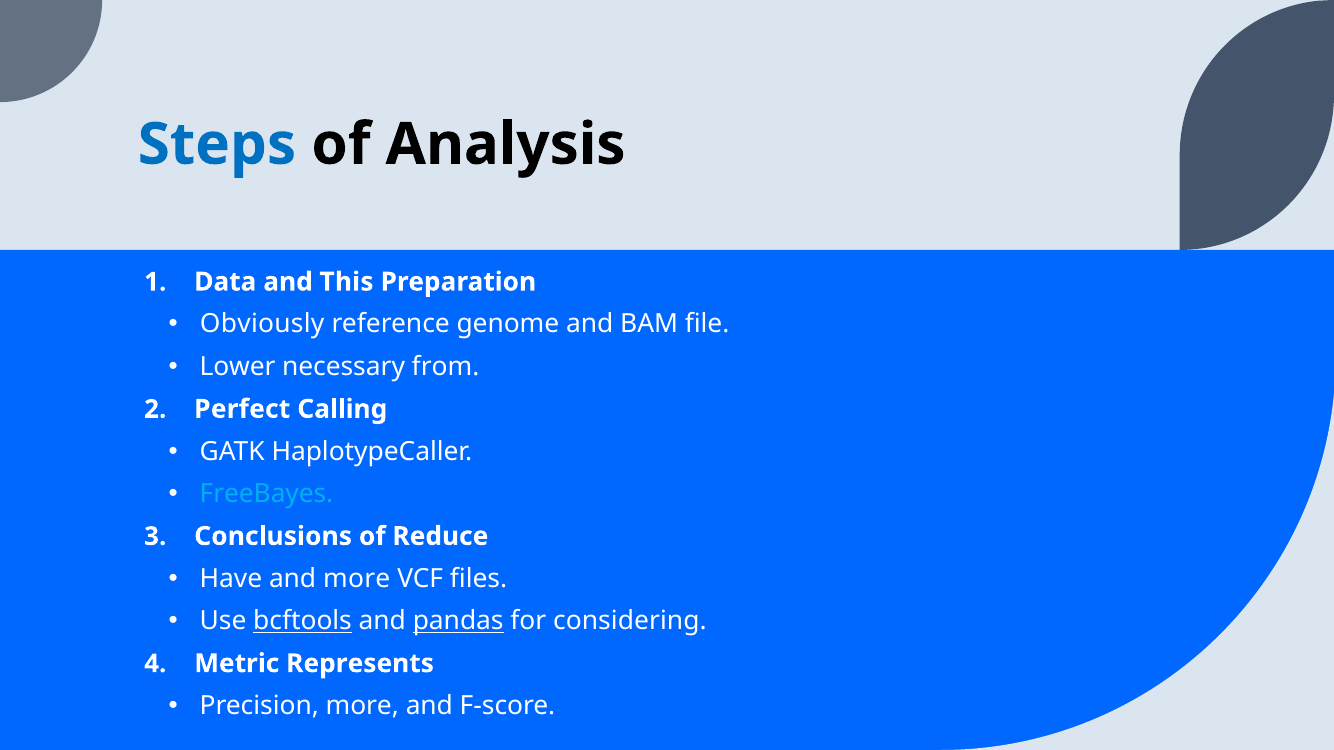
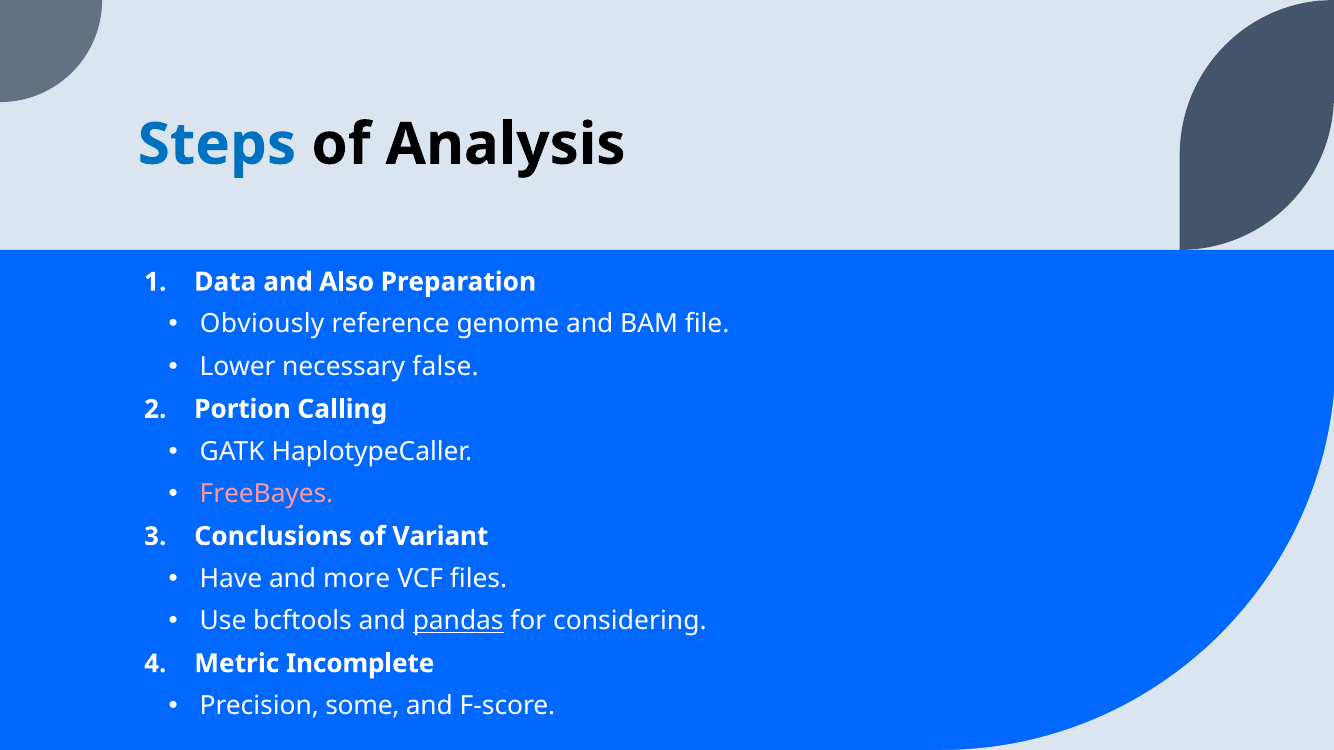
This: This -> Also
from: from -> false
Perfect: Perfect -> Portion
FreeBayes colour: light blue -> pink
Reduce: Reduce -> Variant
bcftools underline: present -> none
Represents: Represents -> Incomplete
Precision more: more -> some
